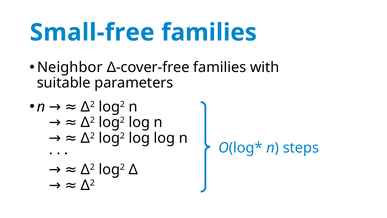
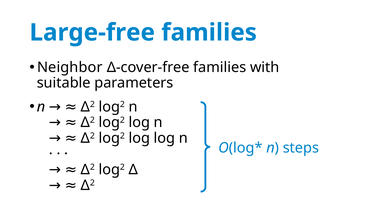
Small-free: Small-free -> Large-free
